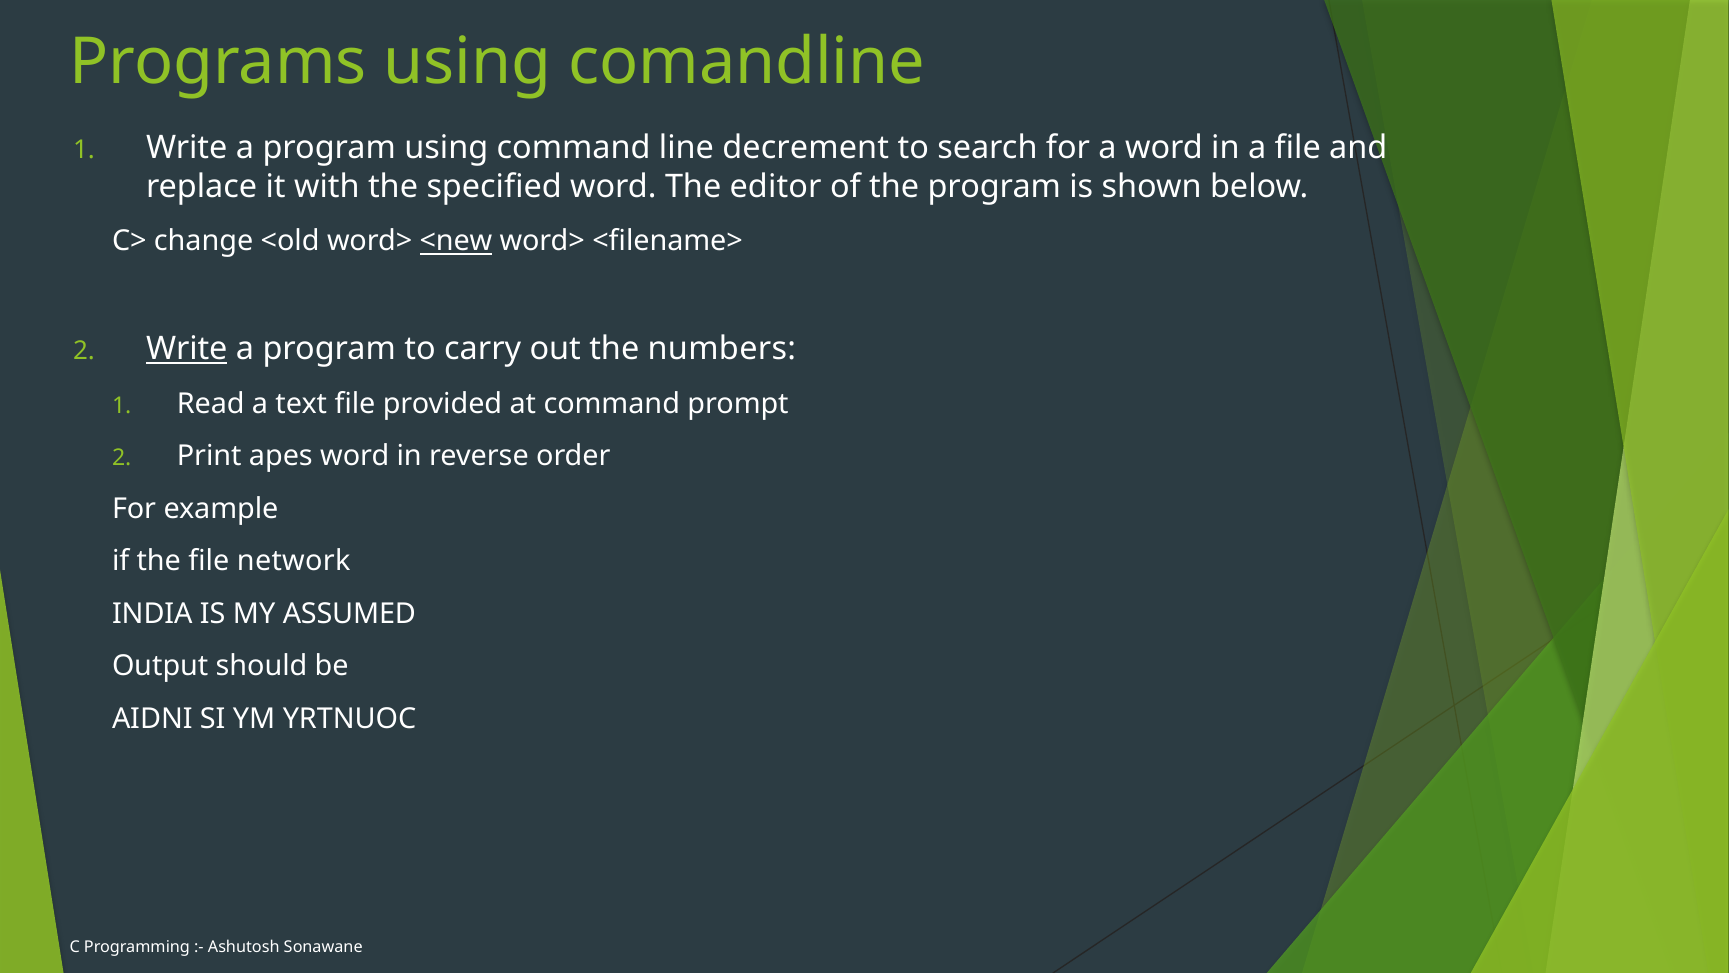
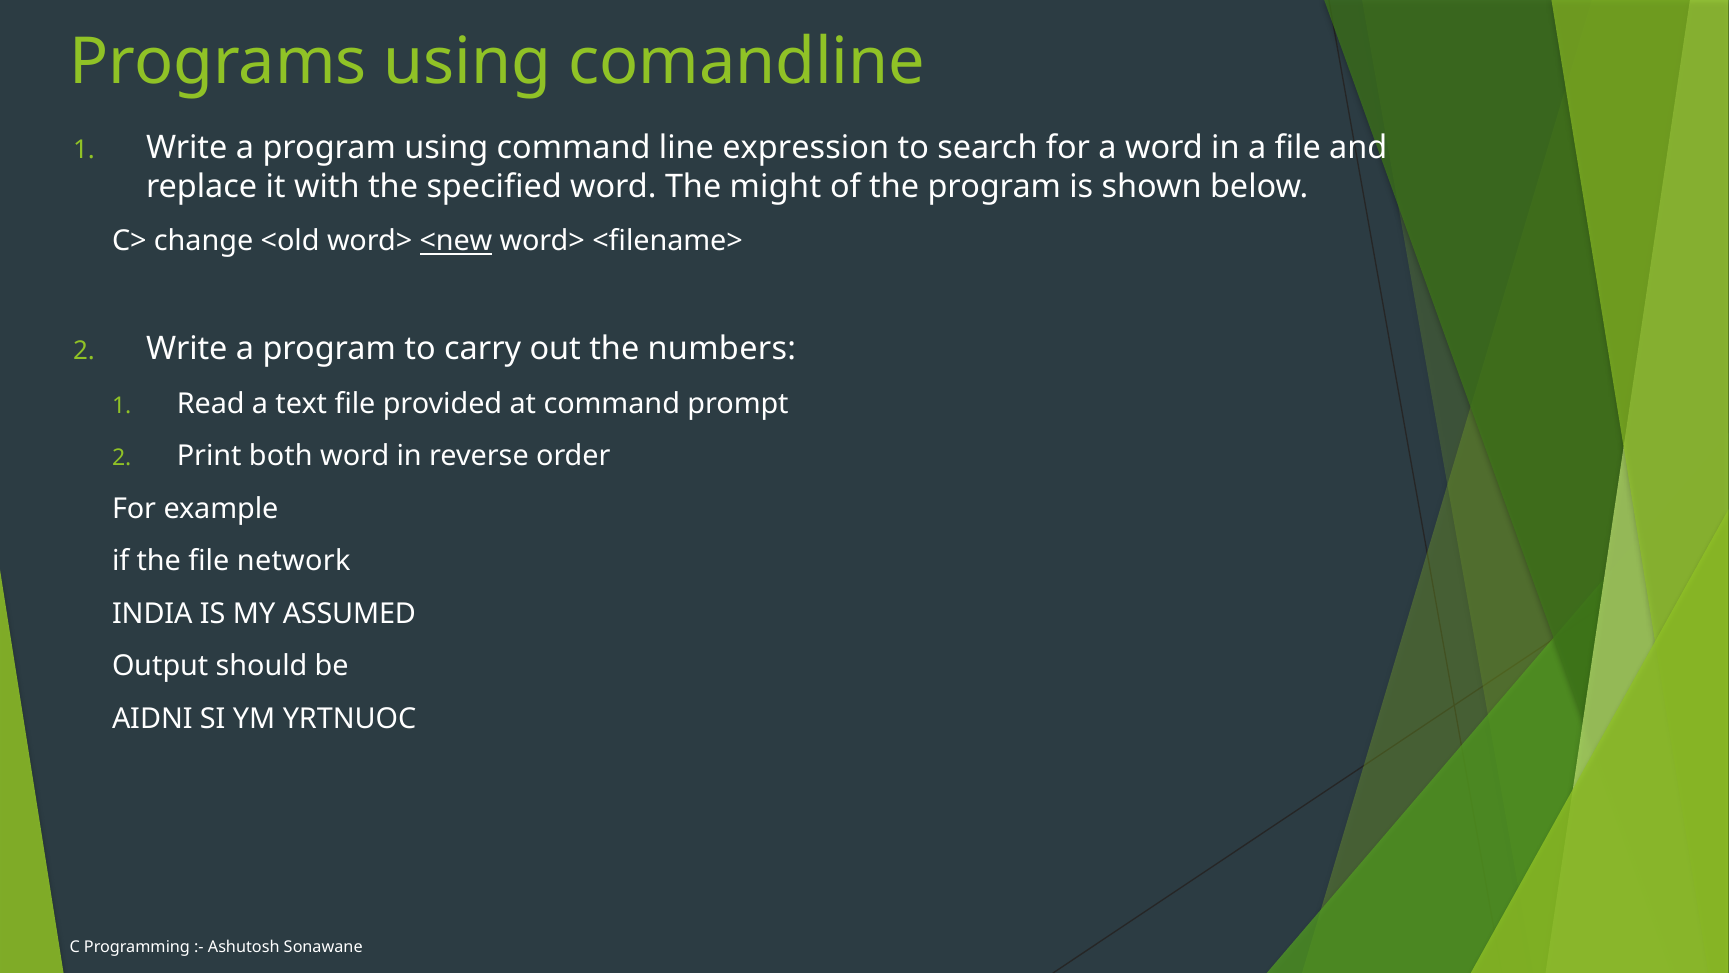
decrement: decrement -> expression
editor: editor -> might
Write at (187, 349) underline: present -> none
apes: apes -> both
